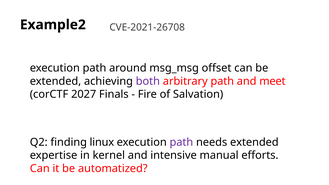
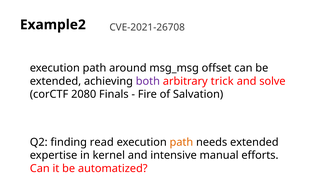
arbitrary path: path -> trick
meet: meet -> solve
2027: 2027 -> 2080
linux: linux -> read
path at (181, 142) colour: purple -> orange
